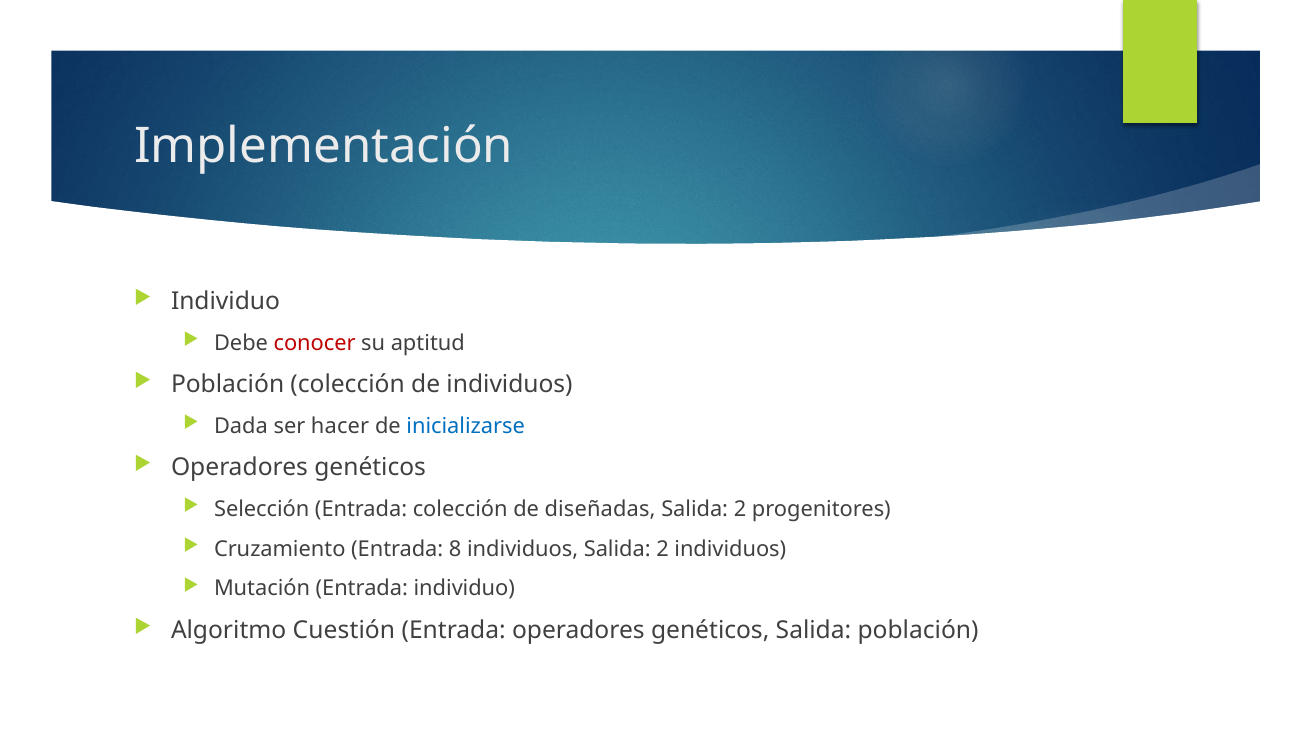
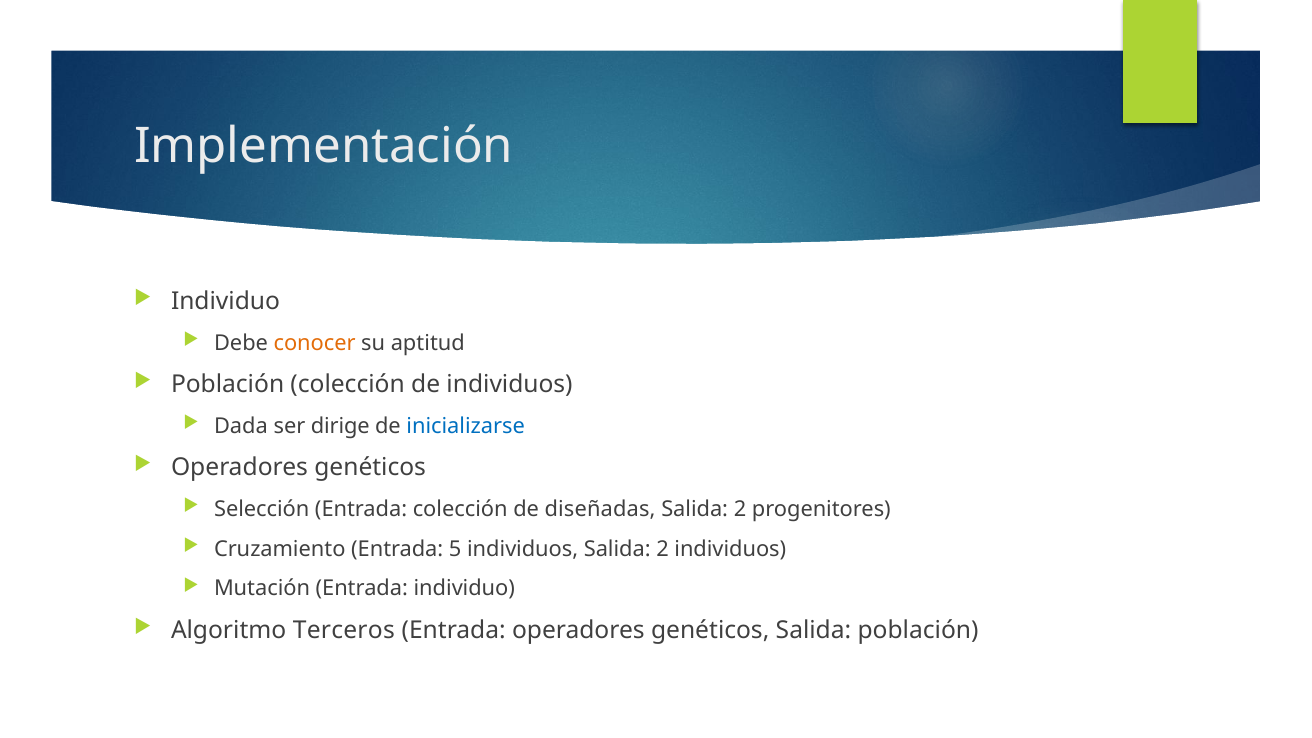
conocer colour: red -> orange
hacer: hacer -> dirige
8: 8 -> 5
Cuestión: Cuestión -> Terceros
